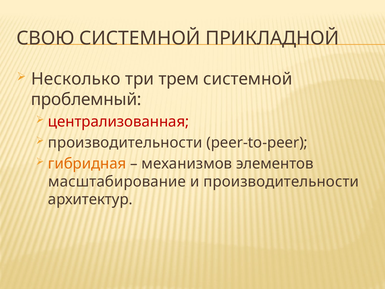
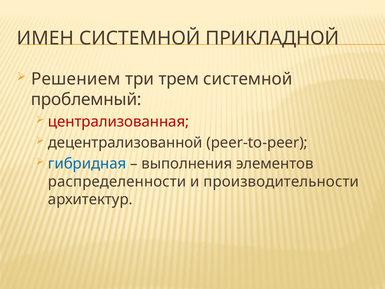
СВОЮ: СВОЮ -> ИМЕН
Несколько: Несколько -> Решением
производительности at (125, 142): производительности -> децентрализованной
гибридная colour: orange -> blue
механизмов: механизмов -> выполнения
масштабирование: масштабирование -> распределенности
